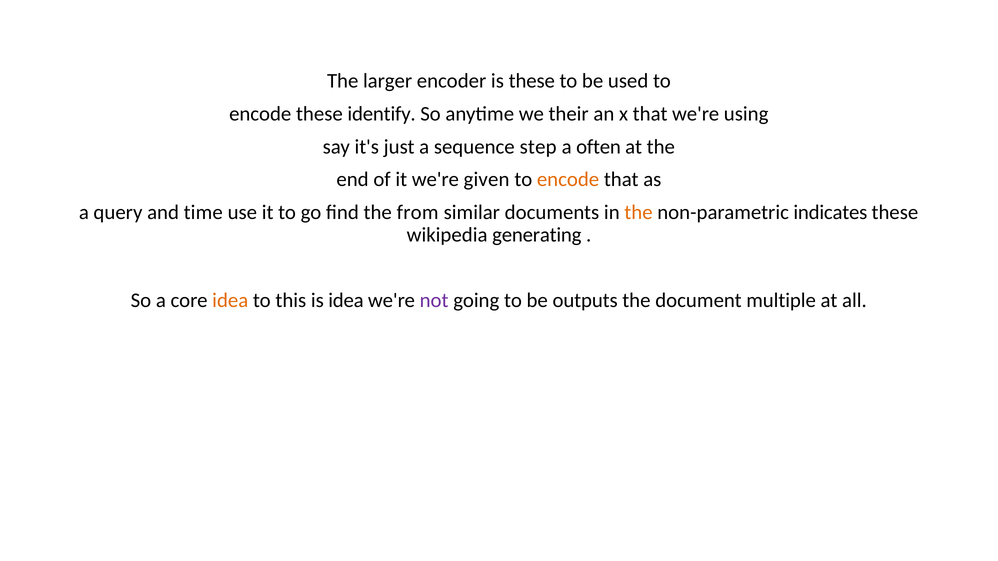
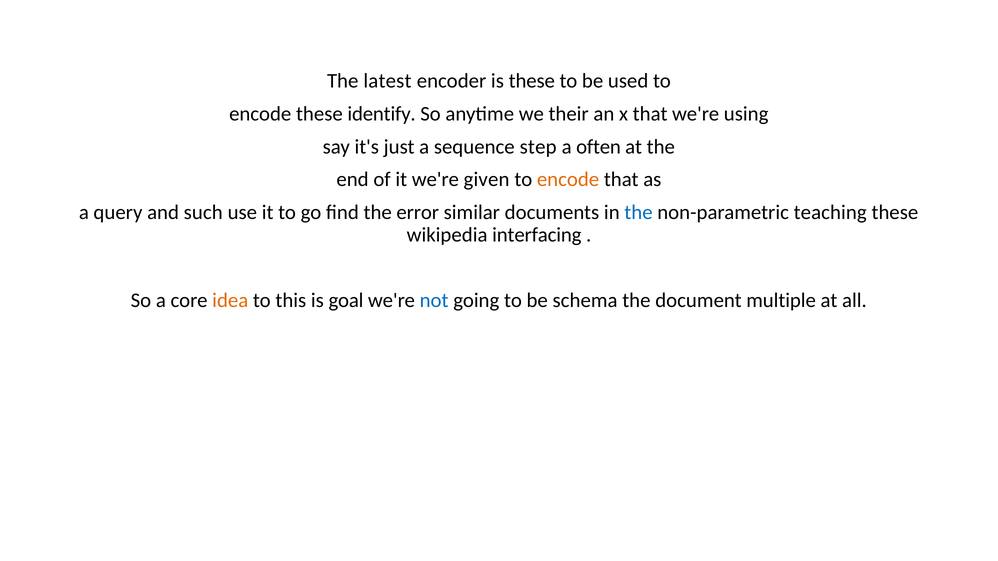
larger: larger -> latest
time: time -> such
from: from -> error
the at (638, 213) colour: orange -> blue
indicates: indicates -> teaching
generating: generating -> interfacing
is idea: idea -> goal
not colour: purple -> blue
outputs: outputs -> schema
